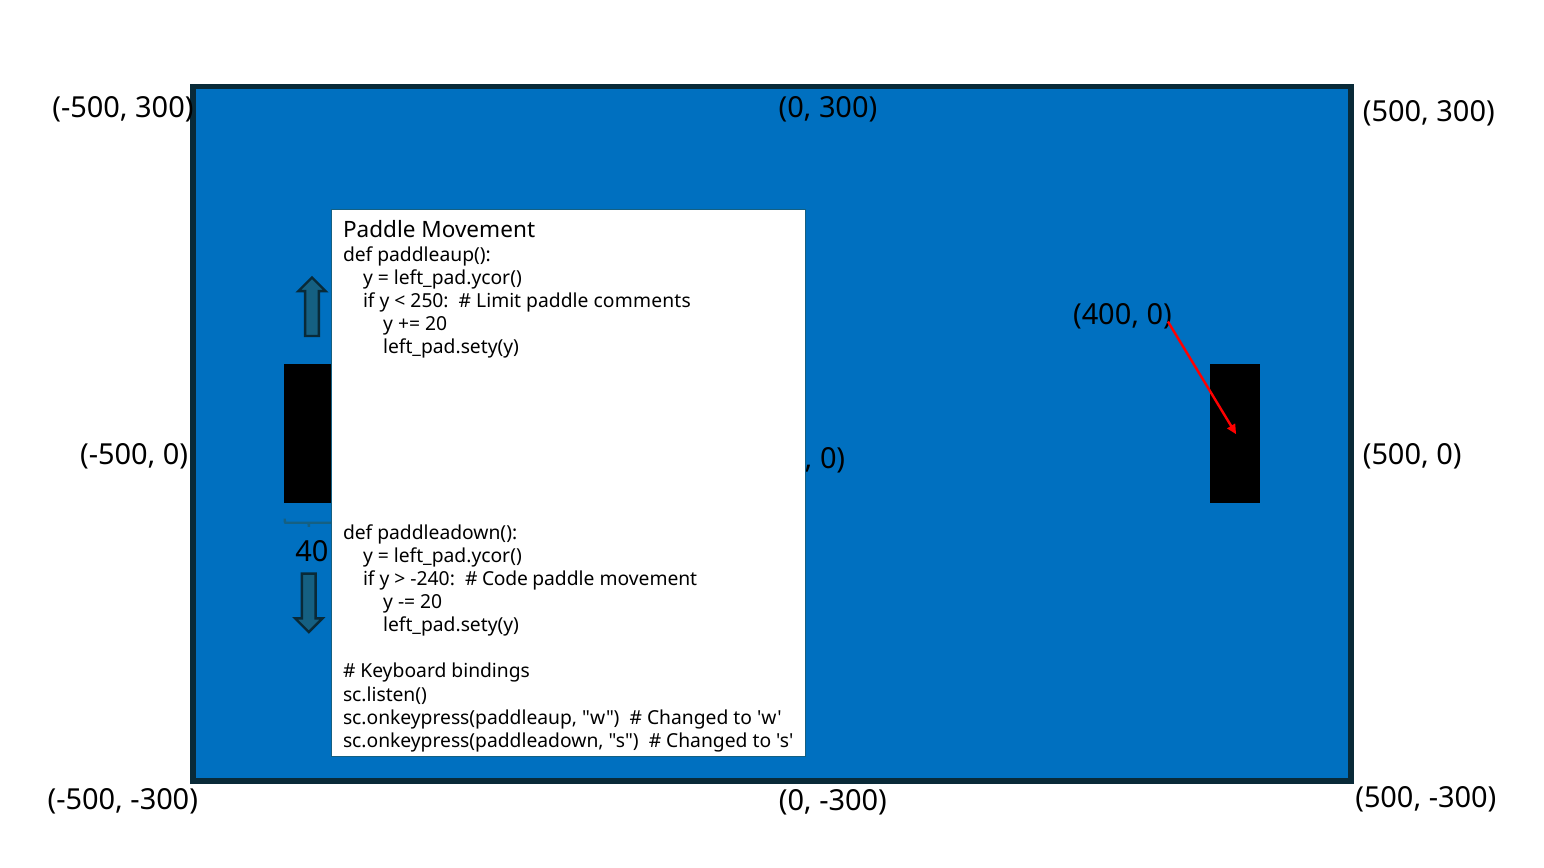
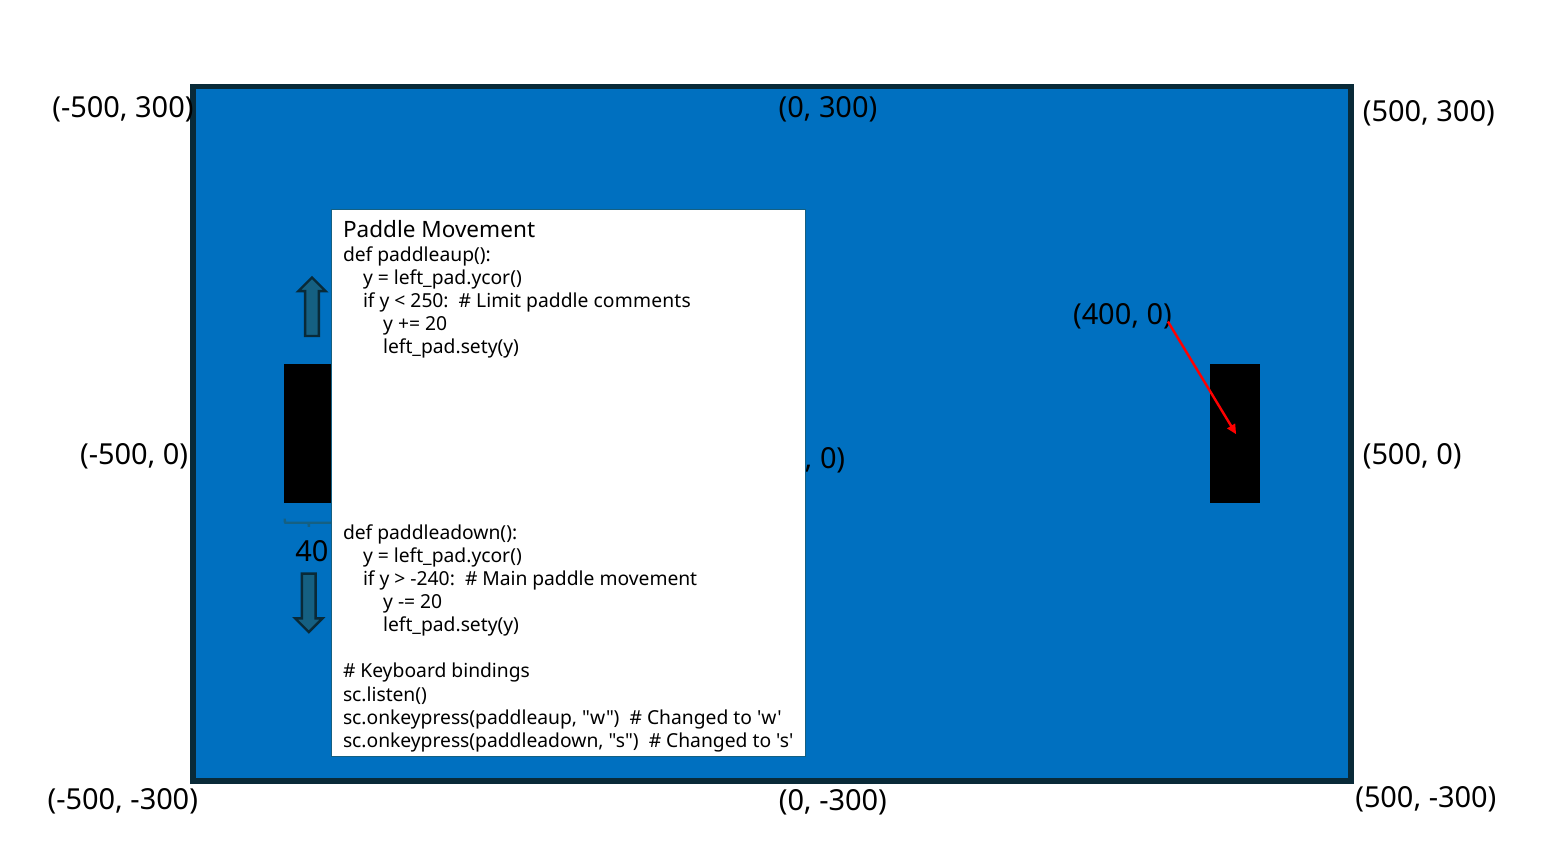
Code: Code -> Main
